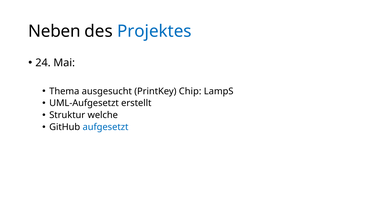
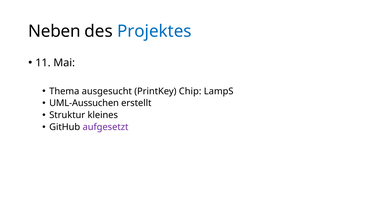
24: 24 -> 11
UML-Aufgesetzt: UML-Aufgesetzt -> UML-Aussuchen
welche: welche -> kleines
aufgesetzt colour: blue -> purple
